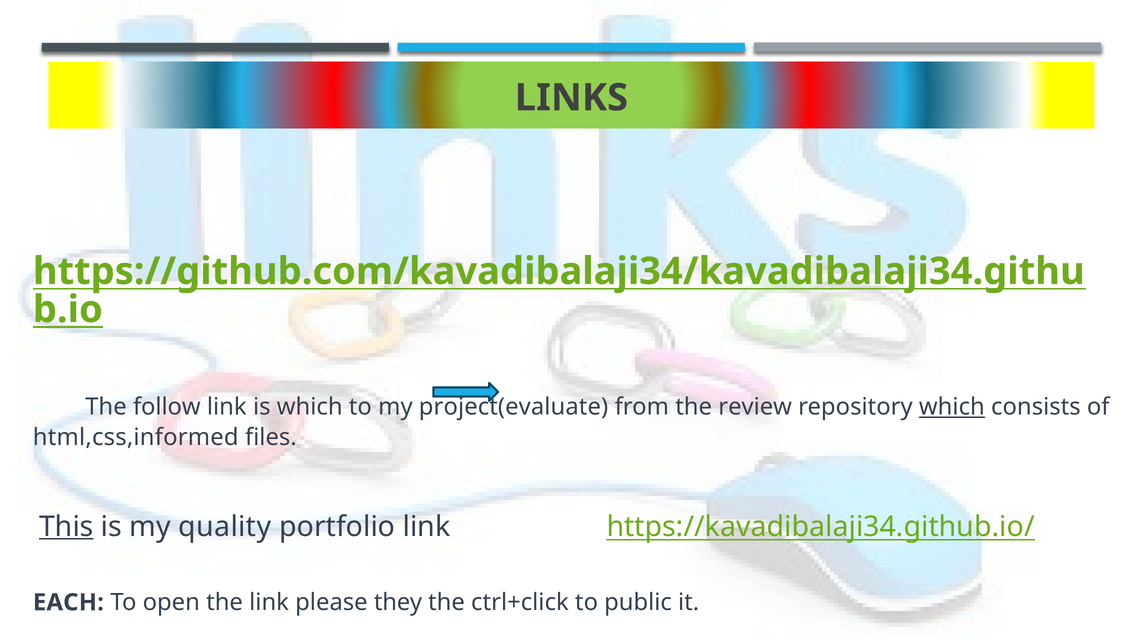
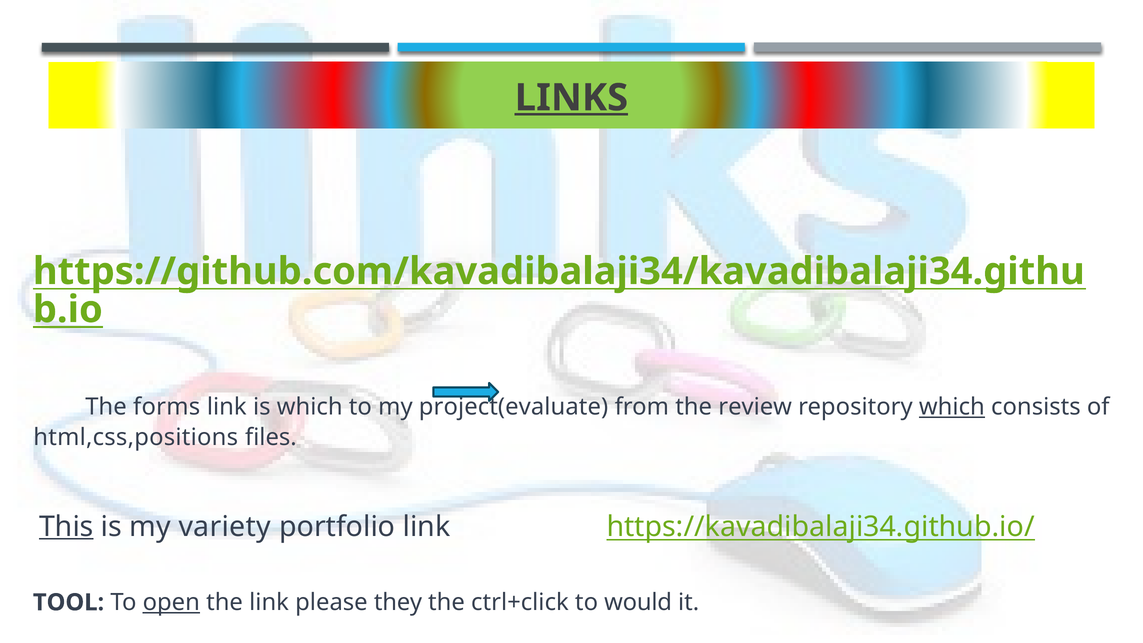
LINKS underline: none -> present
follow: follow -> forms
html,css,informed: html,css,informed -> html,css,positions
quality: quality -> variety
EACH: EACH -> TOOL
open underline: none -> present
public: public -> would
